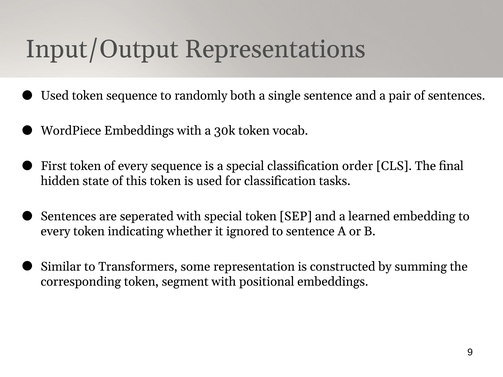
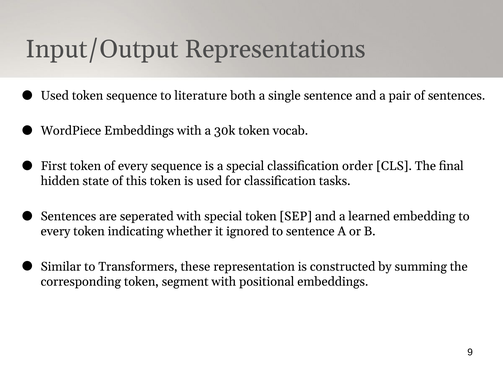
randomly: randomly -> literature
some: some -> these
